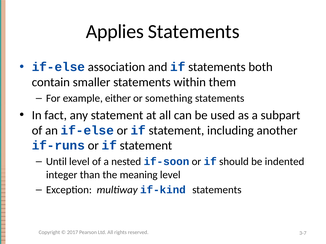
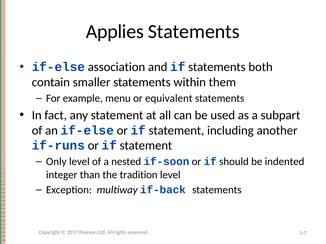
either: either -> menu
something: something -> equivalent
Until: Until -> Only
meaning: meaning -> tradition
if-kind: if-kind -> if-back
